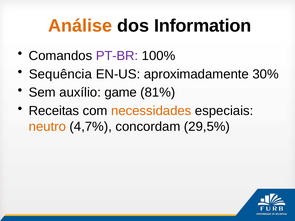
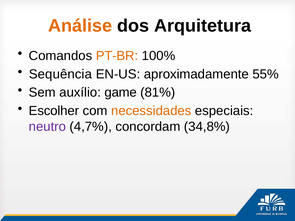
Information: Information -> Arquitetura
PT-BR colour: purple -> orange
30%: 30% -> 55%
Receitas: Receitas -> Escolher
neutro colour: orange -> purple
29,5%: 29,5% -> 34,8%
